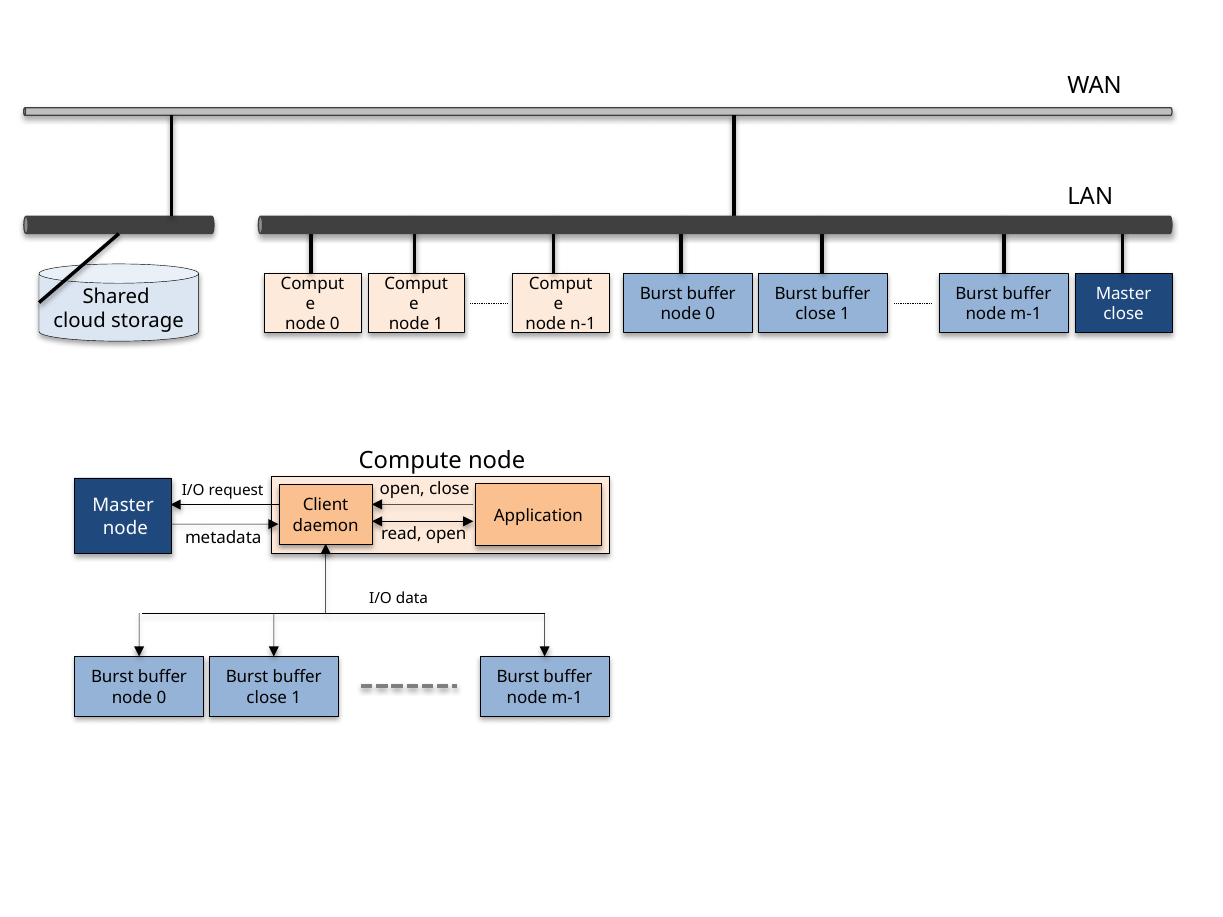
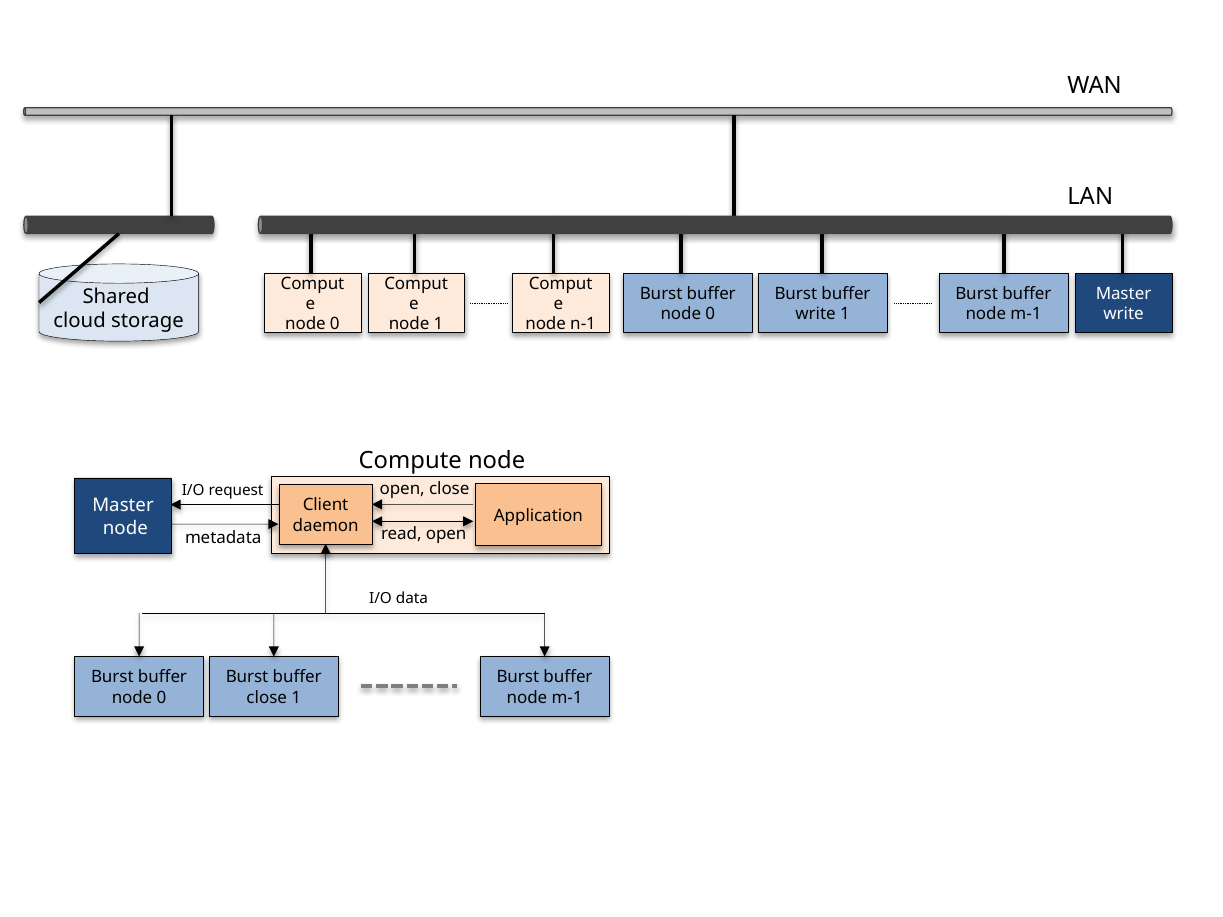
close at (816, 314): close -> write
close at (1124, 314): close -> write
